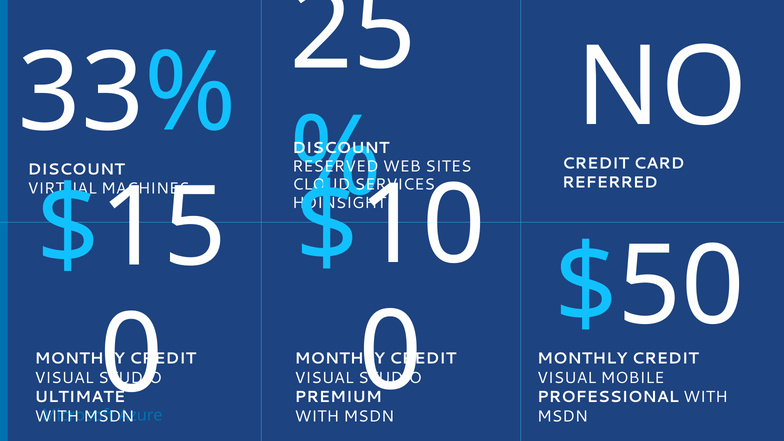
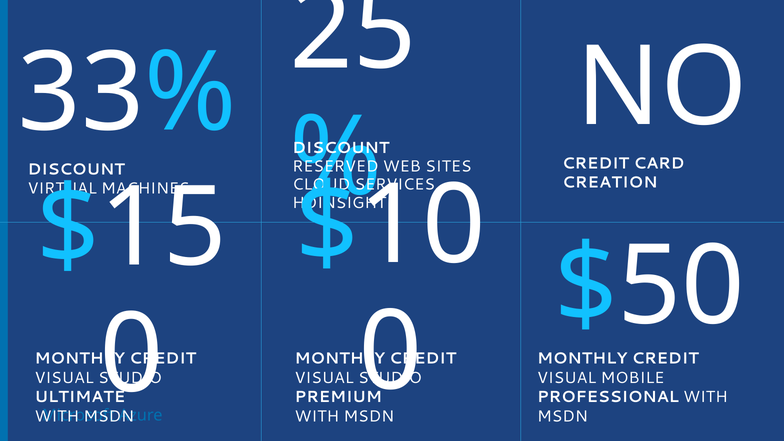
REFERRED: REFERRED -> CREATION
